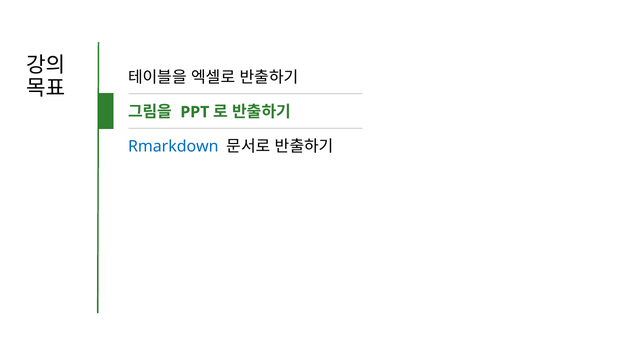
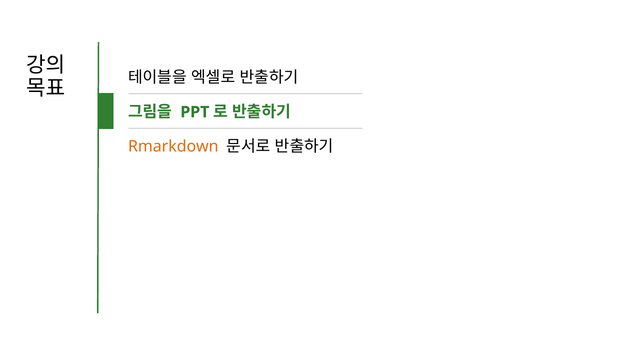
Rmarkdown colour: blue -> orange
